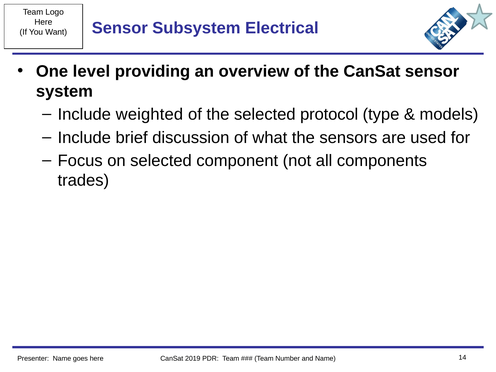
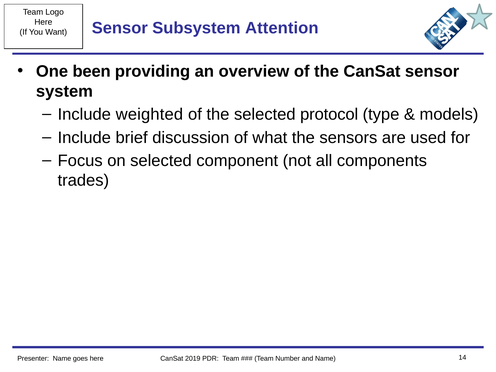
Electrical: Electrical -> Attention
level: level -> been
